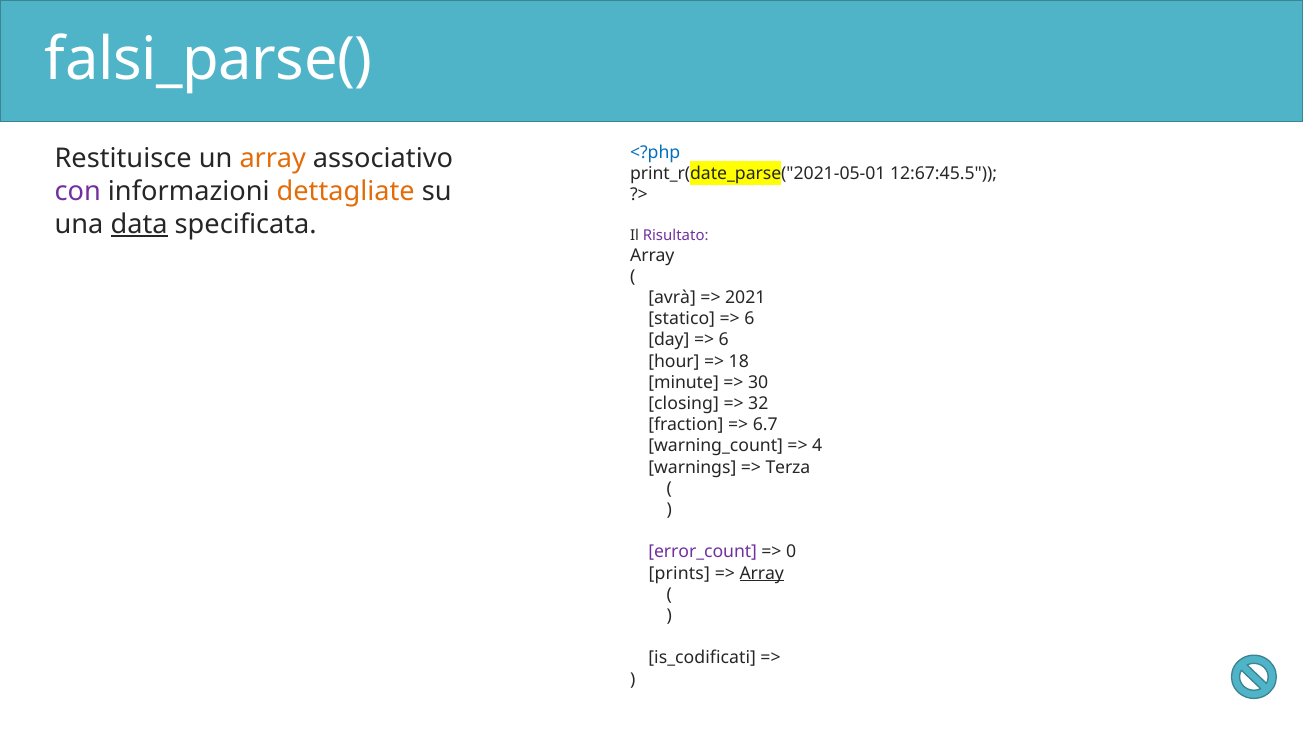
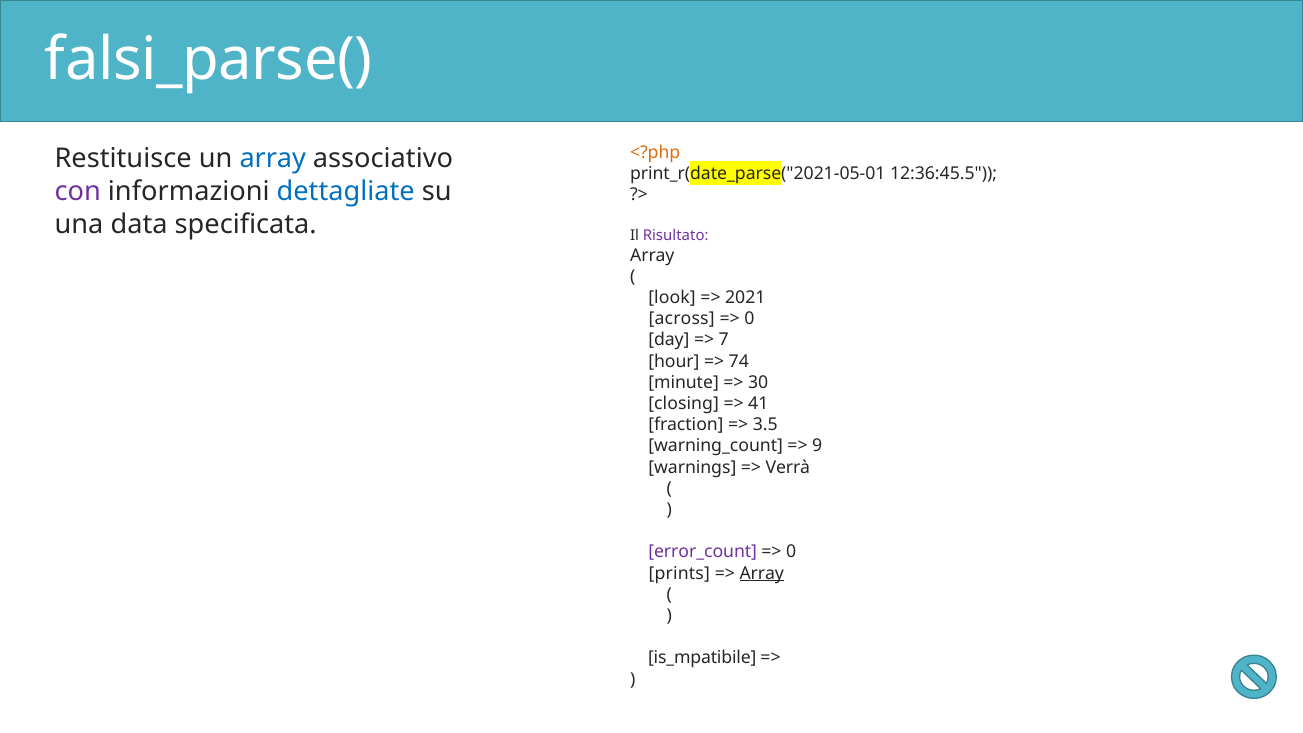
<?php colour: blue -> orange
array at (273, 159) colour: orange -> blue
12:67:45.5: 12:67:45.5 -> 12:36:45.5
dettagliate colour: orange -> blue
data underline: present -> none
avrà: avrà -> look
statico: statico -> across
6 at (749, 319): 6 -> 0
6 at (724, 340): 6 -> 7
18: 18 -> 74
32: 32 -> 41
6.7: 6.7 -> 3.5
4: 4 -> 9
Terza: Terza -> Verrà
is_codificati: is_codificati -> is_mpatibile
